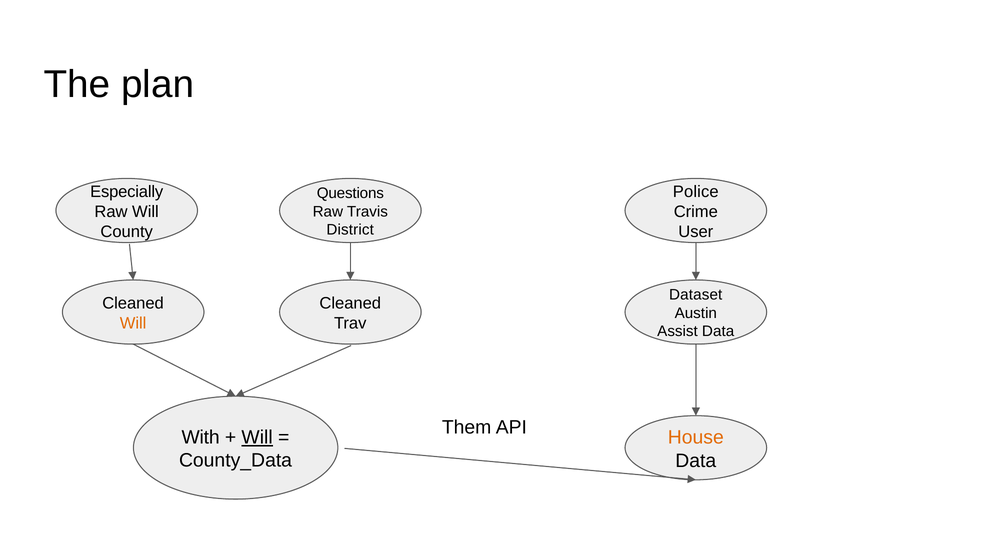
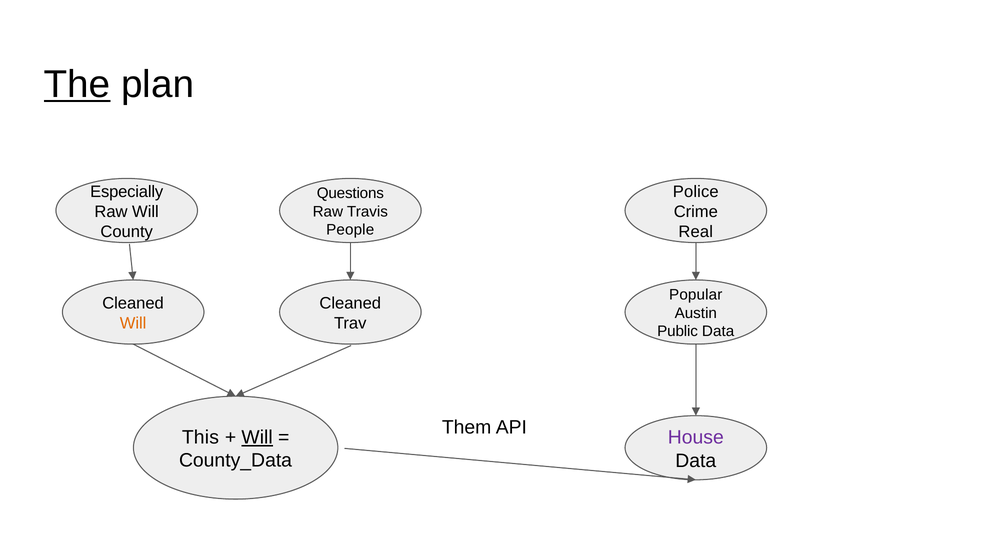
The underline: none -> present
District: District -> People
User: User -> Real
Dataset: Dataset -> Popular
Assist: Assist -> Public
With: With -> This
House colour: orange -> purple
